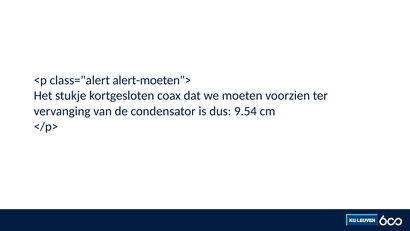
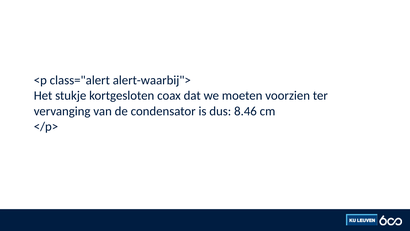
alert-moeten">: alert-moeten"> -> alert-waarbij">
9.54: 9.54 -> 8.46
